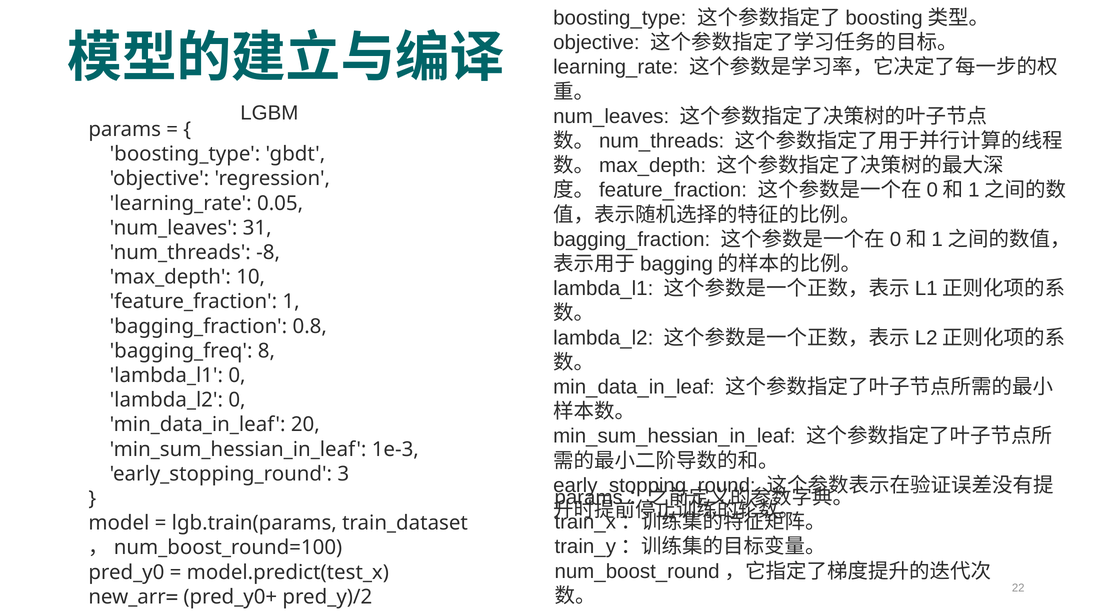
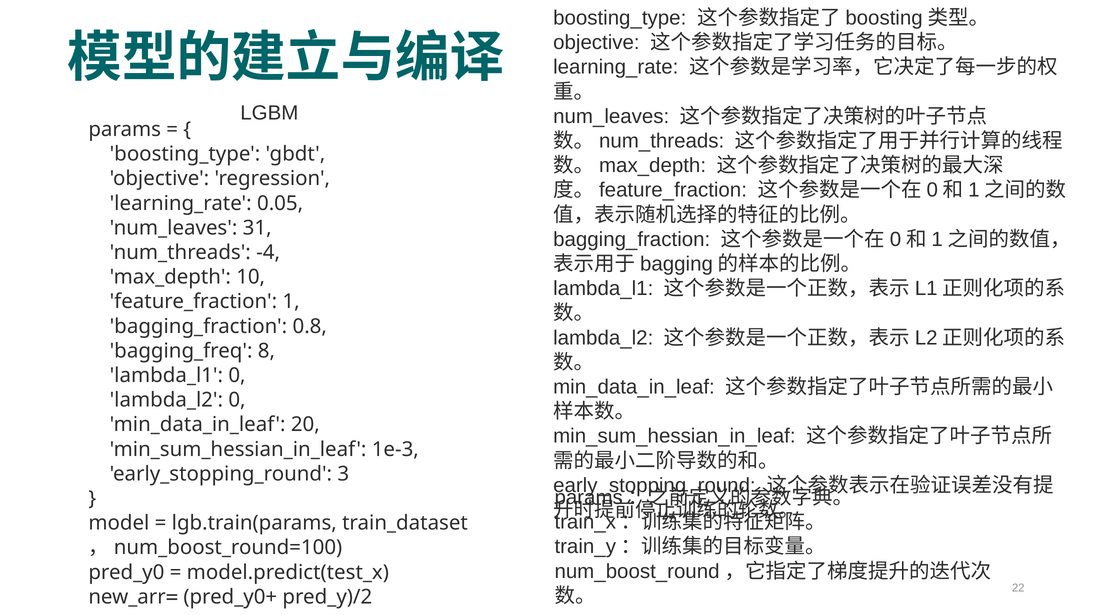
-8: -8 -> -4
